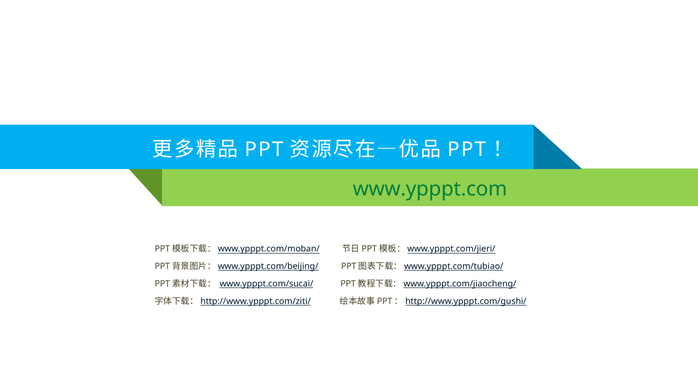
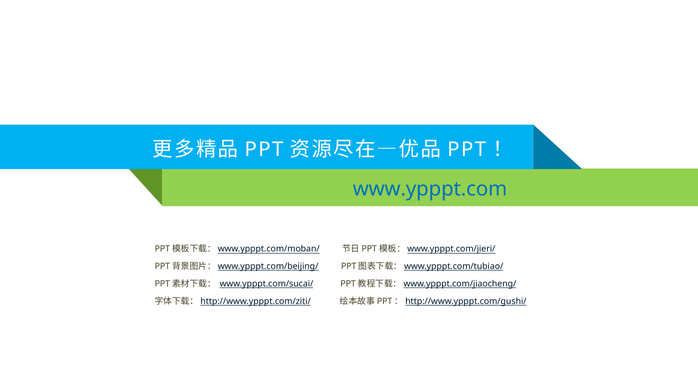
www.ypppt.com colour: green -> blue
